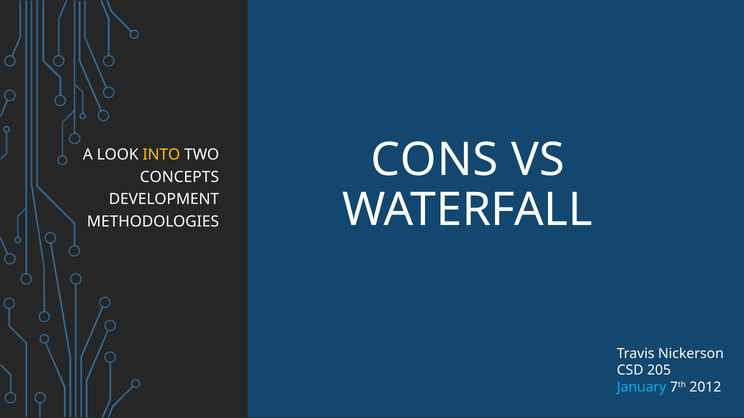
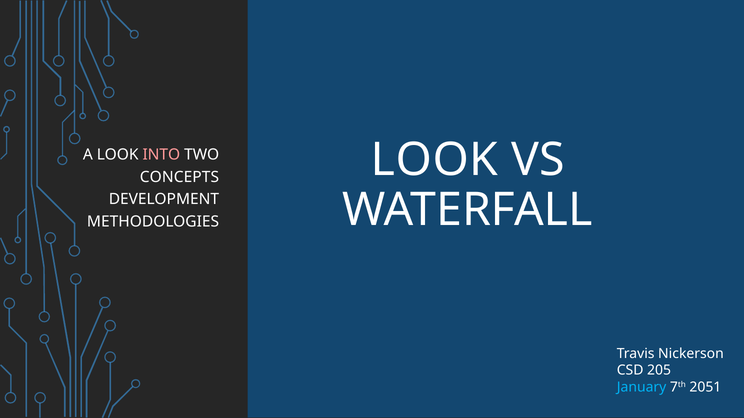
CONS at (435, 160): CONS -> LOOK
INTO colour: yellow -> pink
2012: 2012 -> 2051
